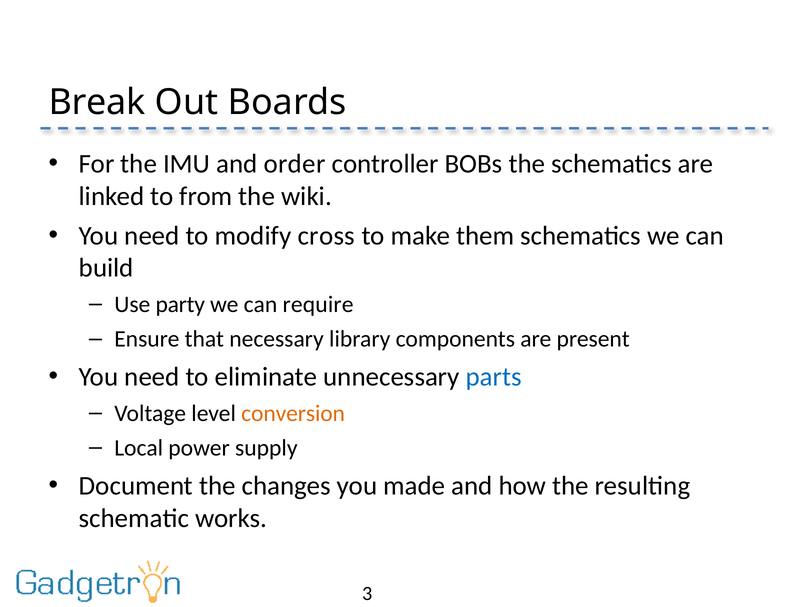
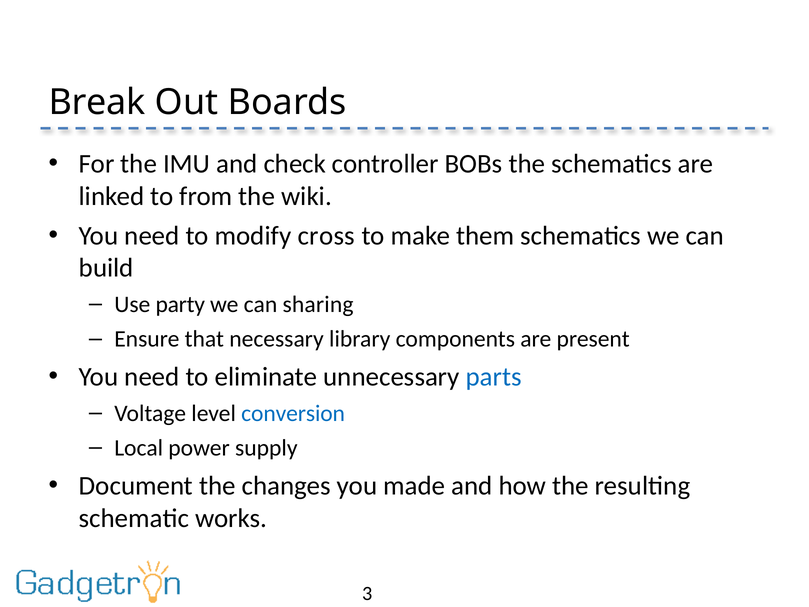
order: order -> check
require: require -> sharing
conversion colour: orange -> blue
